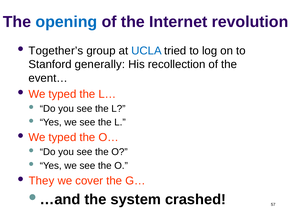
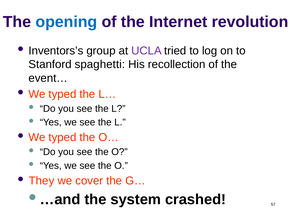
Together’s: Together’s -> Inventors’s
UCLA colour: blue -> purple
generally: generally -> spaghetti
